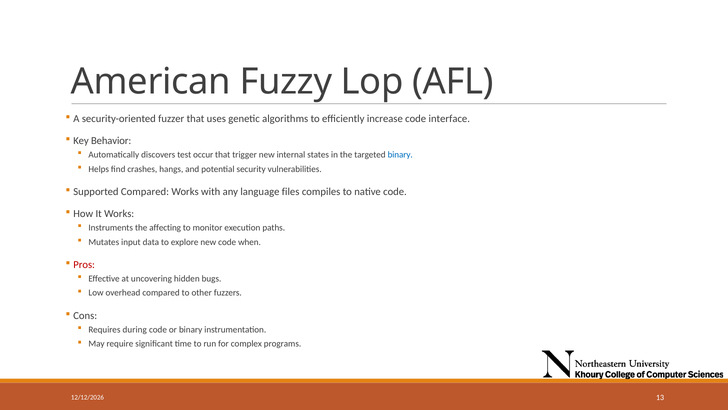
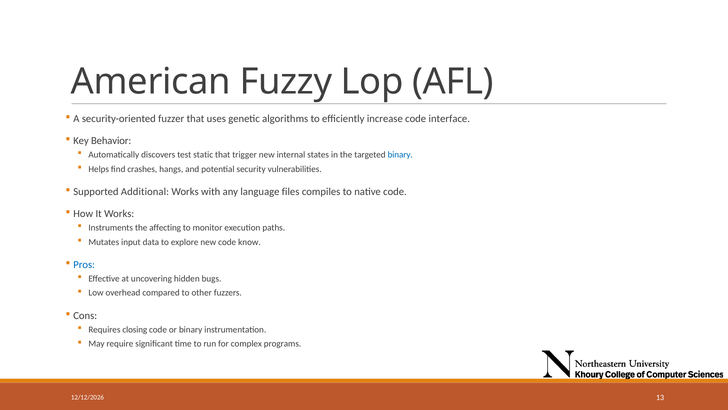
occur: occur -> static
Supported Compared: Compared -> Additional
when: when -> know
Pros colour: red -> blue
during: during -> closing
